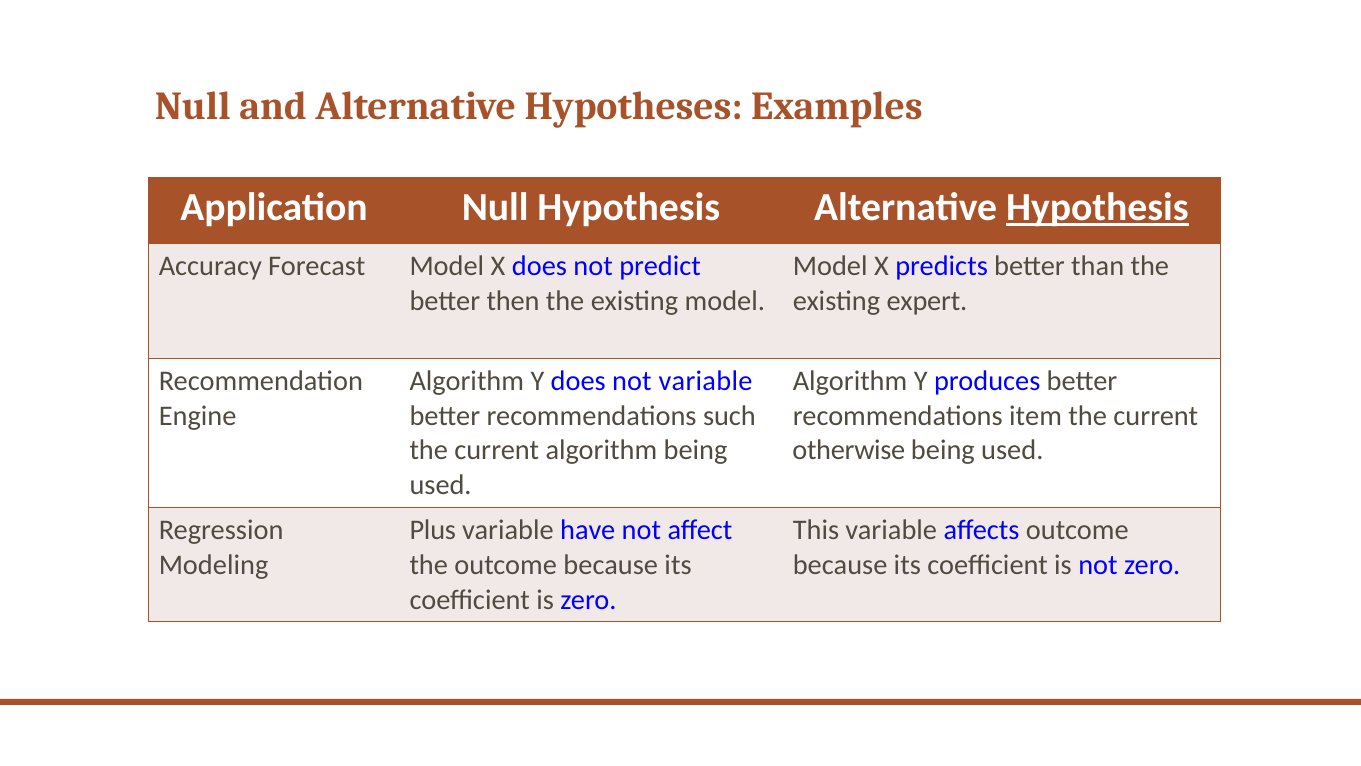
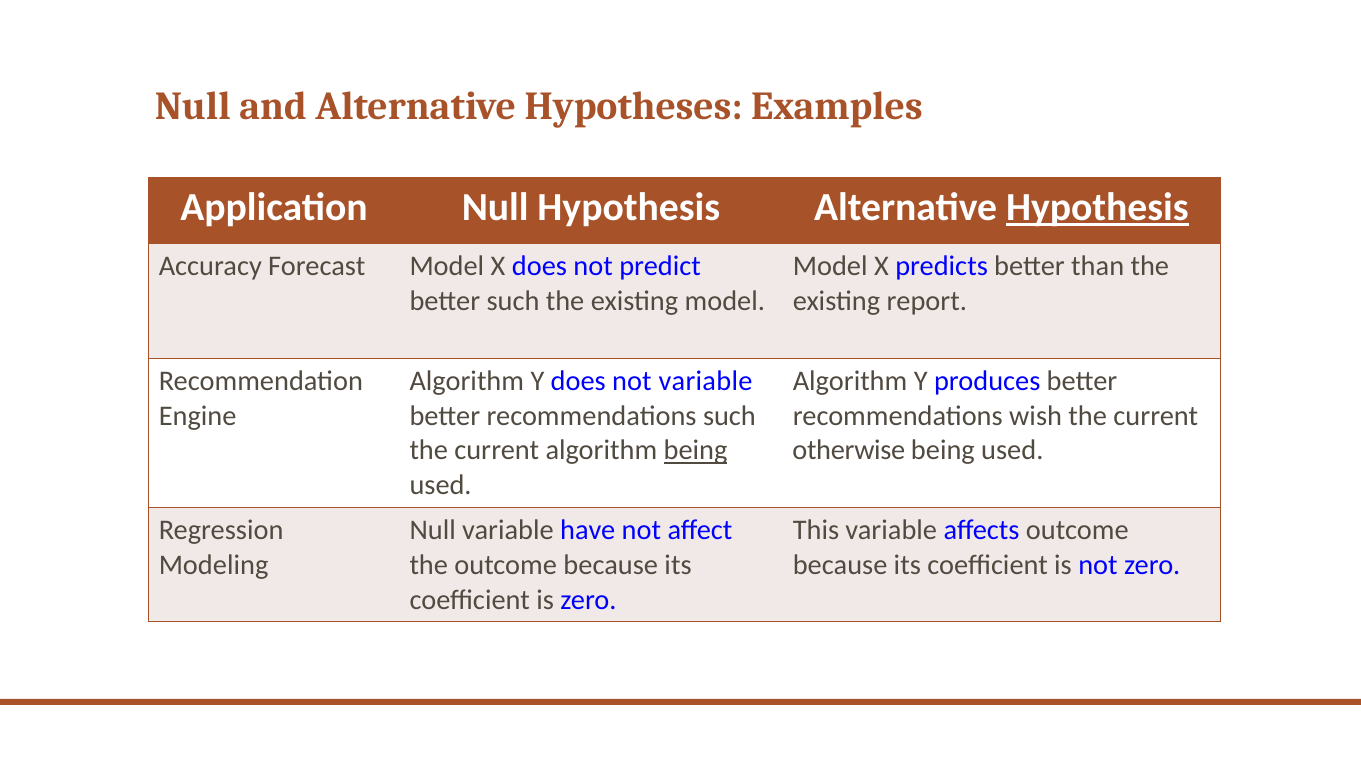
better then: then -> such
expert: expert -> report
item: item -> wish
being at (696, 450) underline: none -> present
Plus at (433, 530): Plus -> Null
